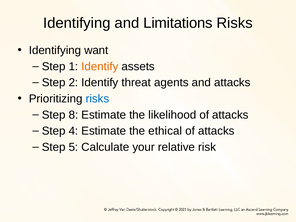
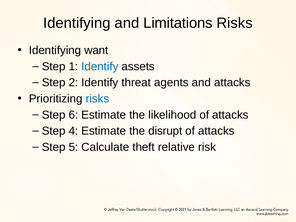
Identify at (100, 66) colour: orange -> blue
8: 8 -> 6
ethical: ethical -> disrupt
your: your -> theft
